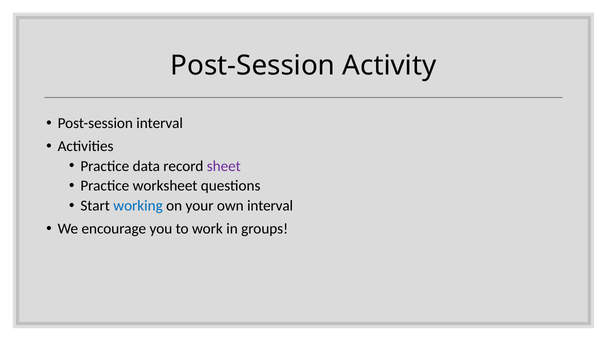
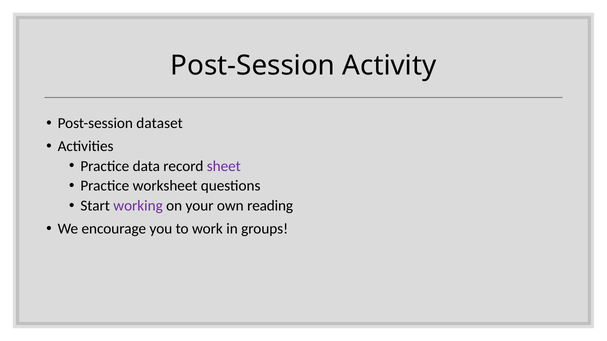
Post-session interval: interval -> dataset
working colour: blue -> purple
own interval: interval -> reading
